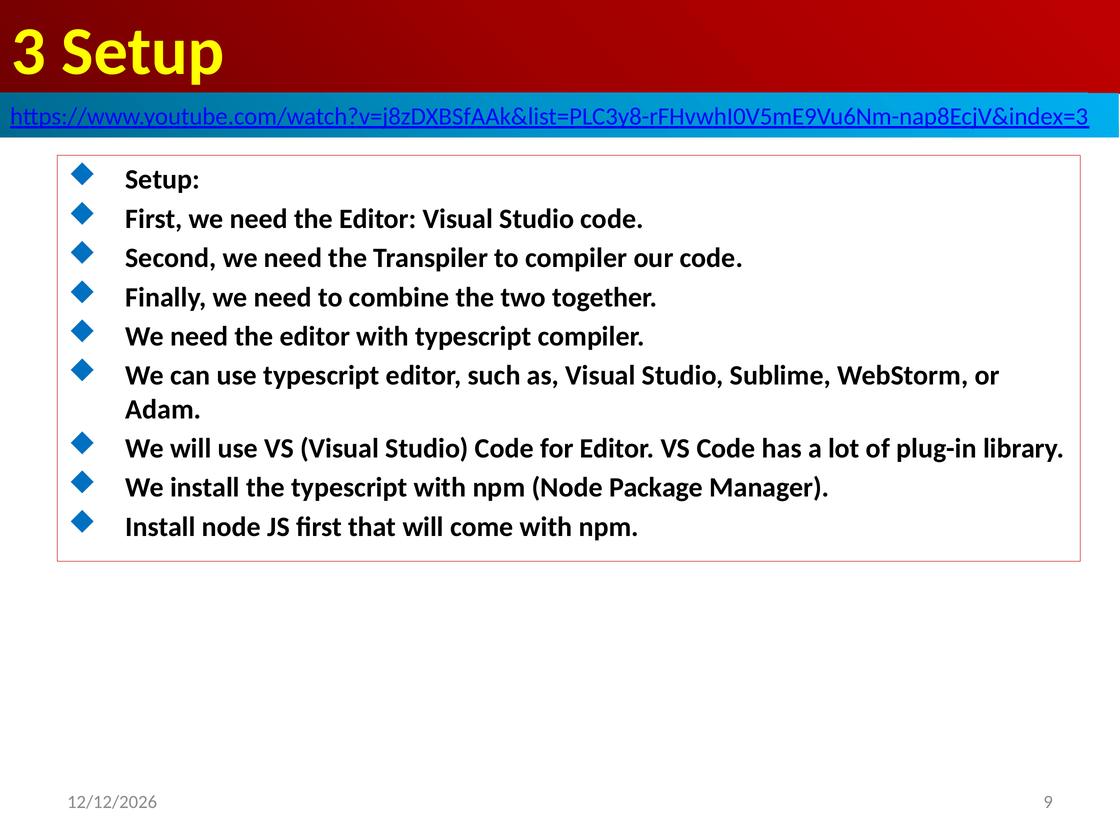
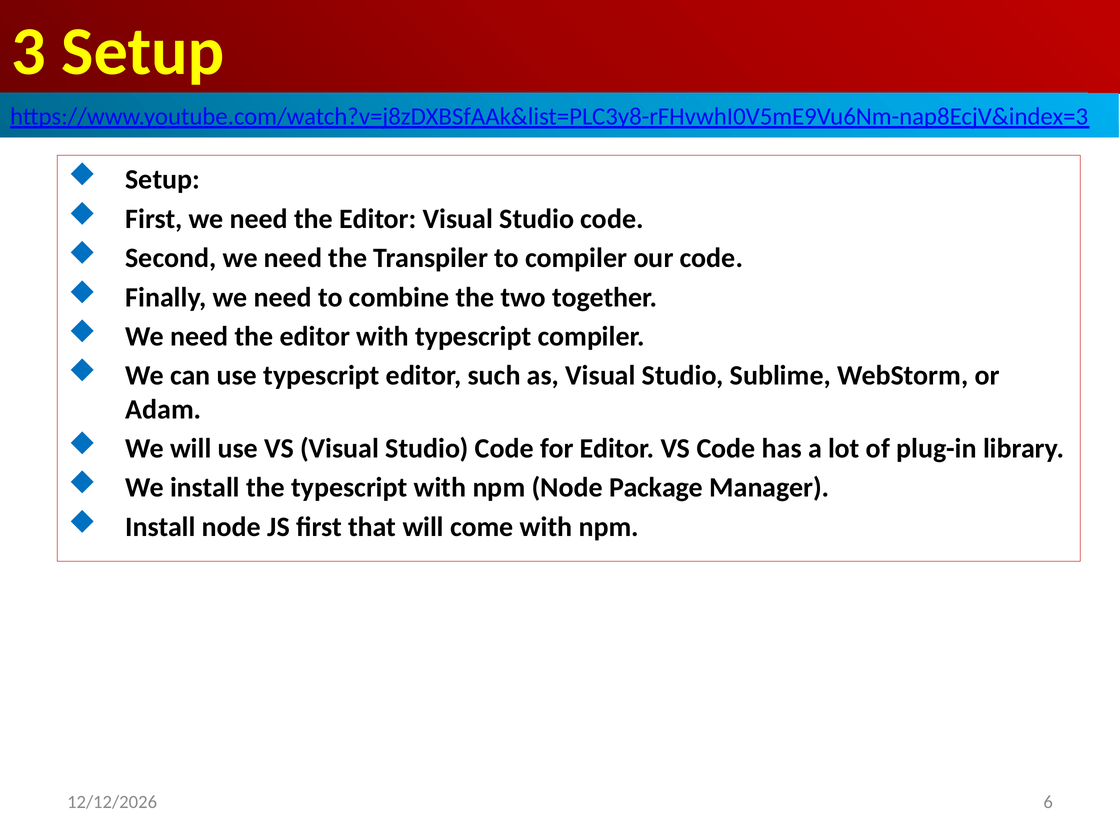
9: 9 -> 6
